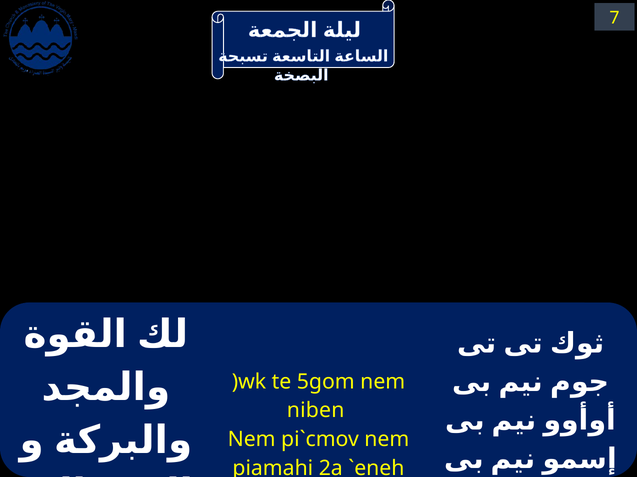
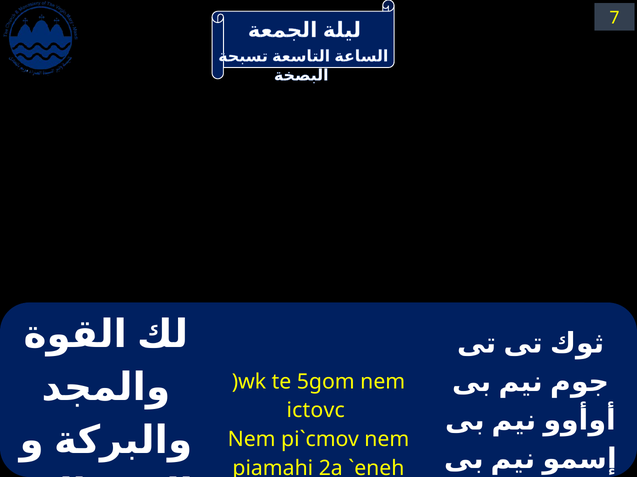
niben: niben -> ictovc
